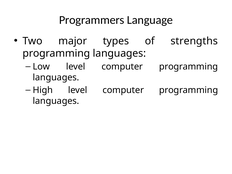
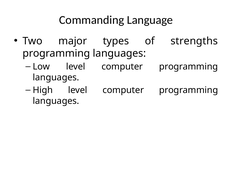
Programmers: Programmers -> Commanding
